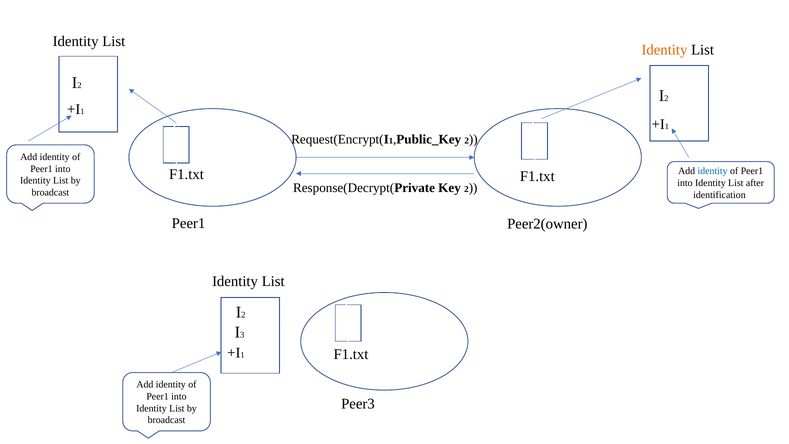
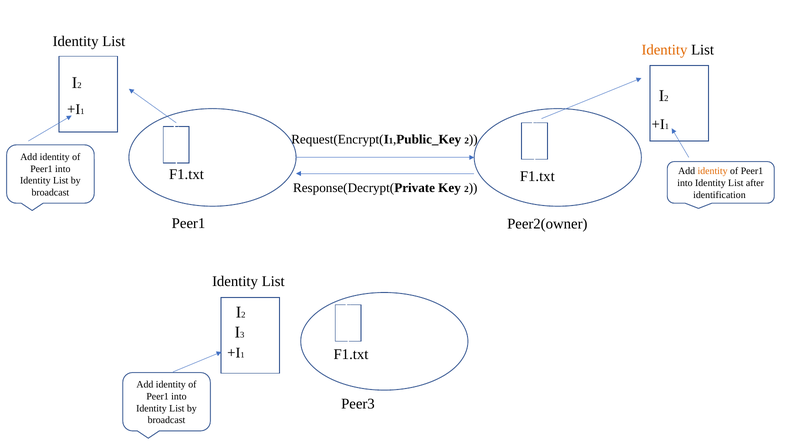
identity at (713, 171) colour: blue -> orange
